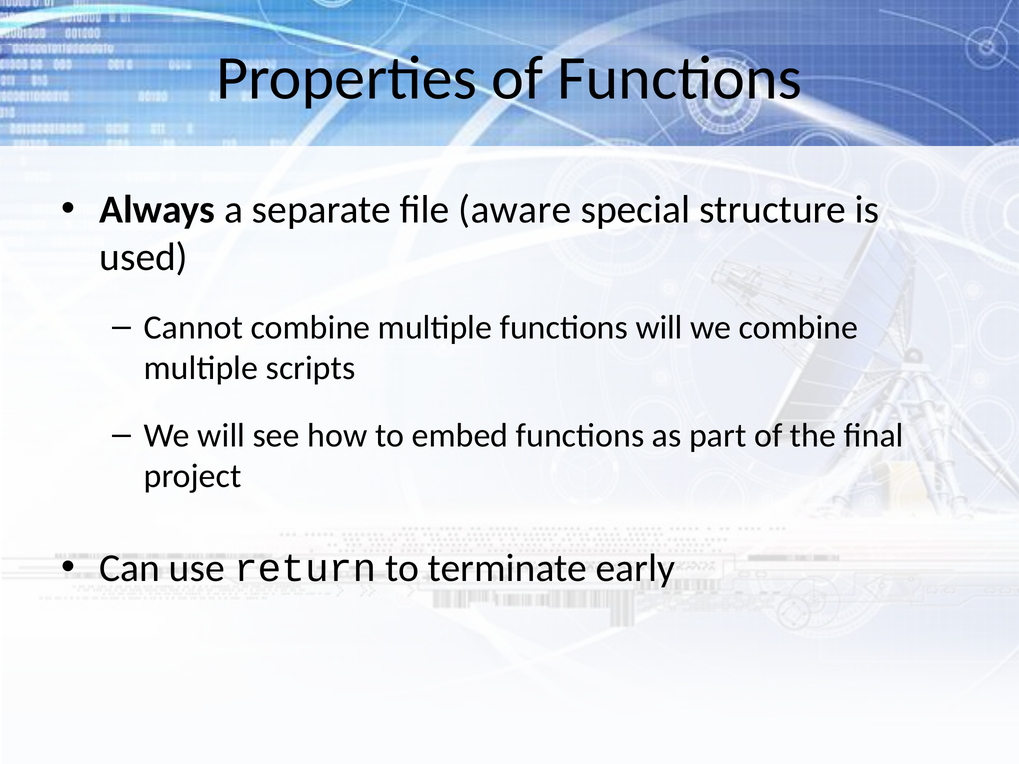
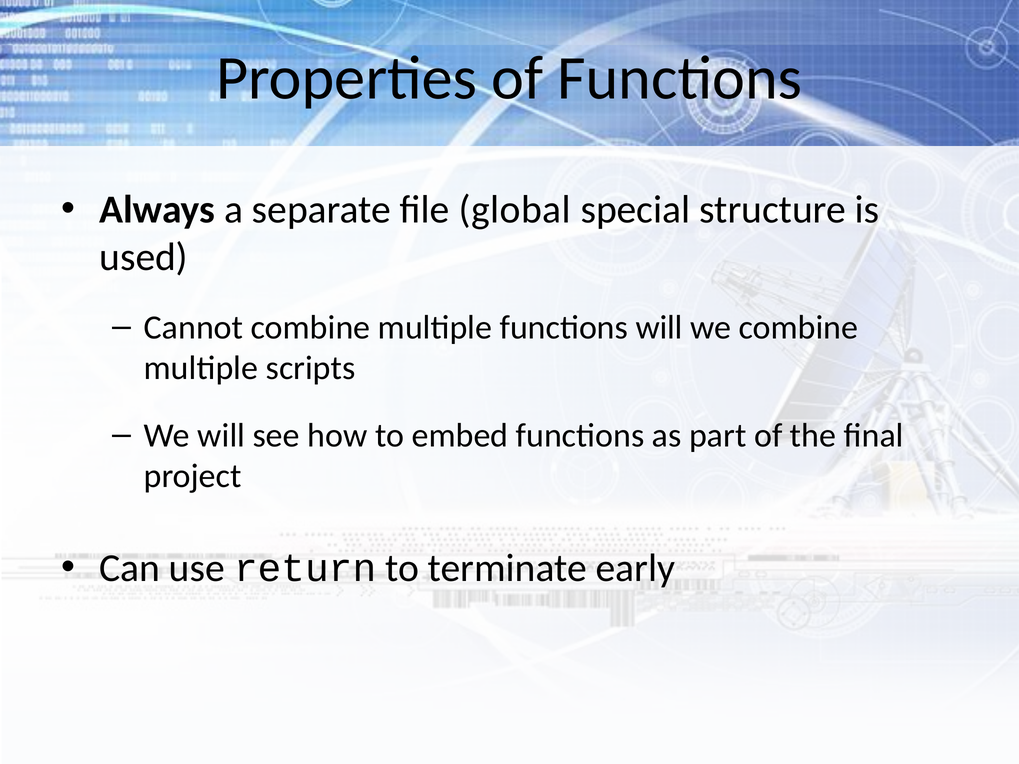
aware: aware -> global
